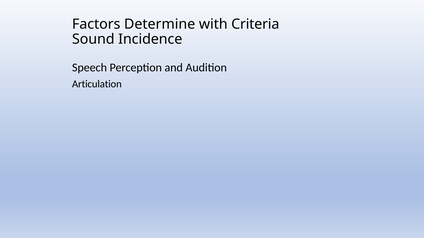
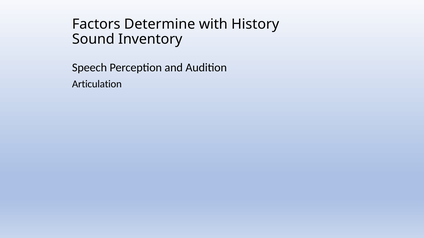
Criteria: Criteria -> History
Incidence: Incidence -> Inventory
